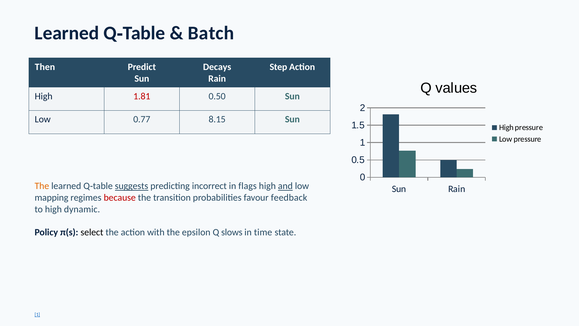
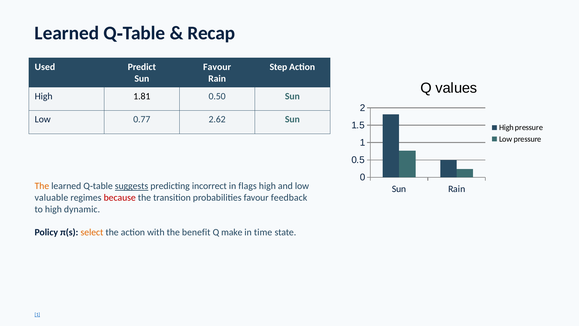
Batch: Batch -> Recap
Then: Then -> Used
Decays at (217, 67): Decays -> Favour
1.81 colour: red -> black
8.15: 8.15 -> 2.62
and underline: present -> none
mapping: mapping -> valuable
select colour: black -> orange
epsilon: epsilon -> benefit
slows: slows -> make
